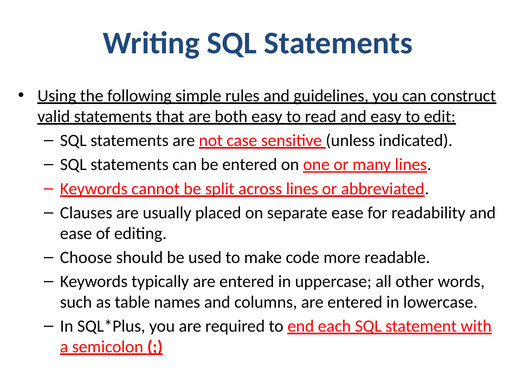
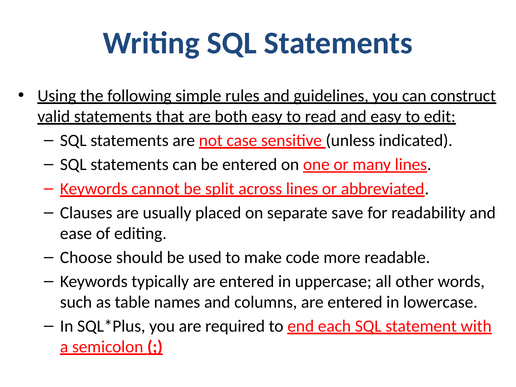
separate ease: ease -> save
